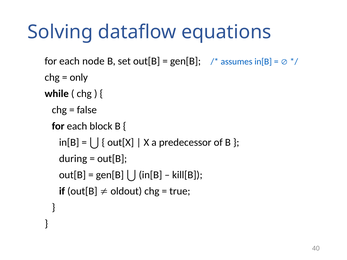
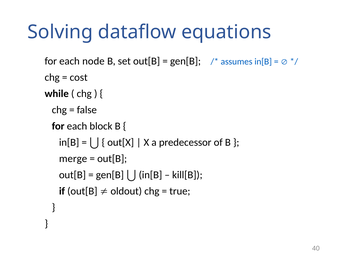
only: only -> cost
during: during -> merge
